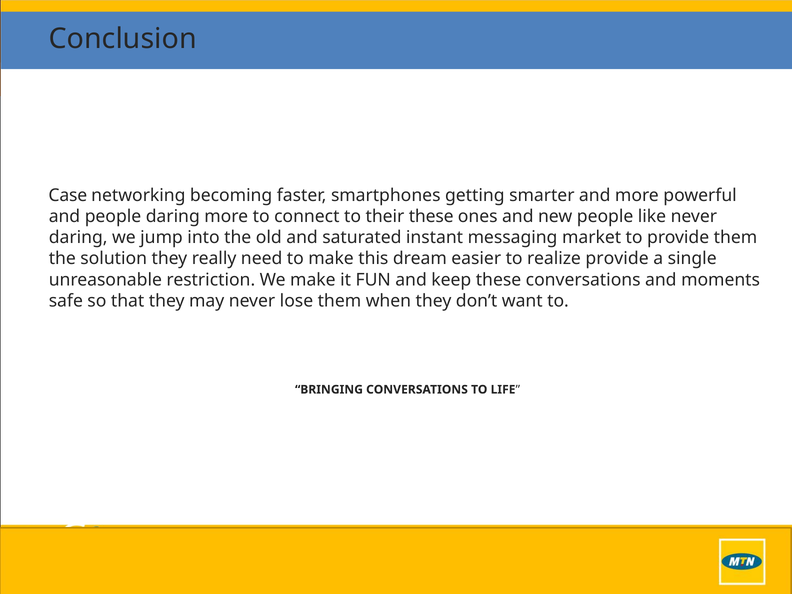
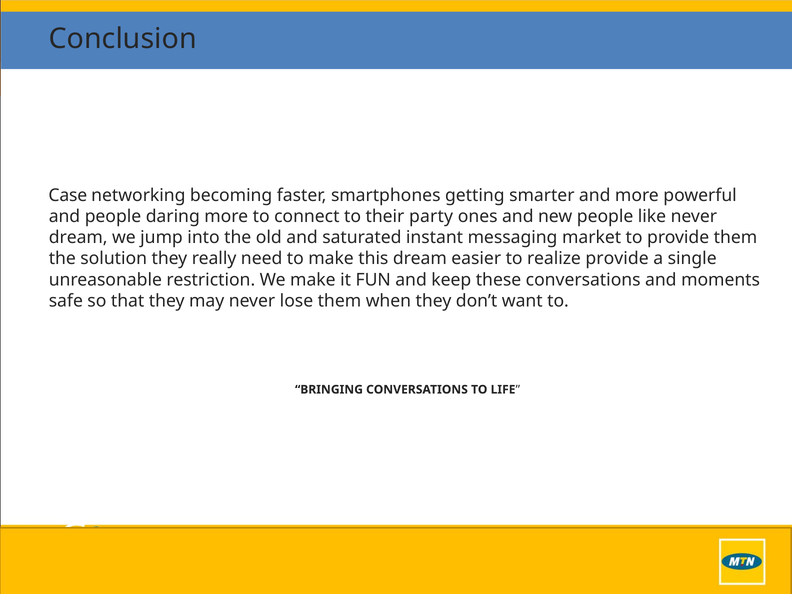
their these: these -> party
daring at (78, 238): daring -> dream
